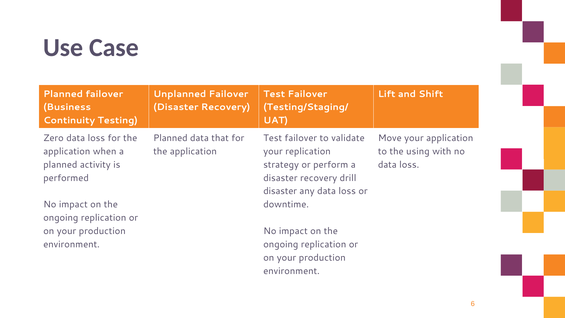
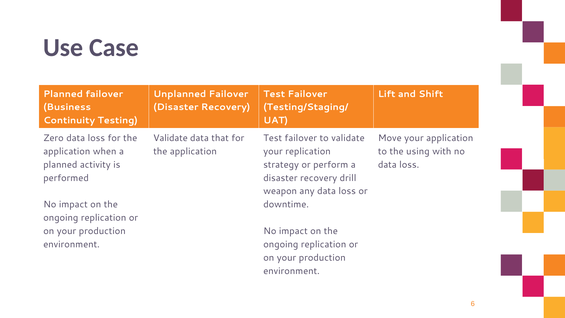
Planned at (170, 138): Planned -> Validate
disaster at (280, 191): disaster -> weapon
